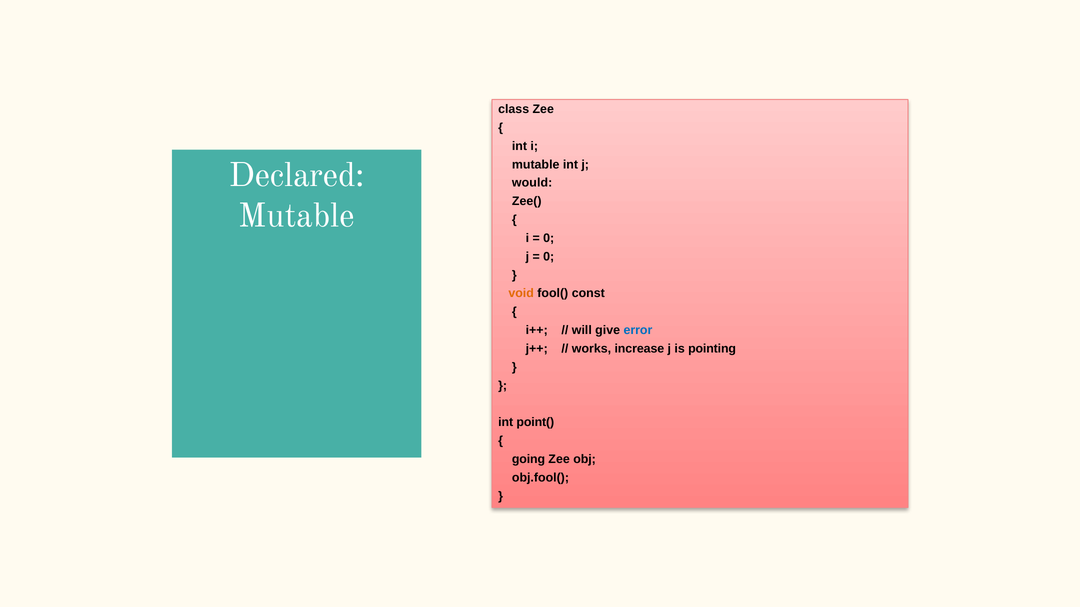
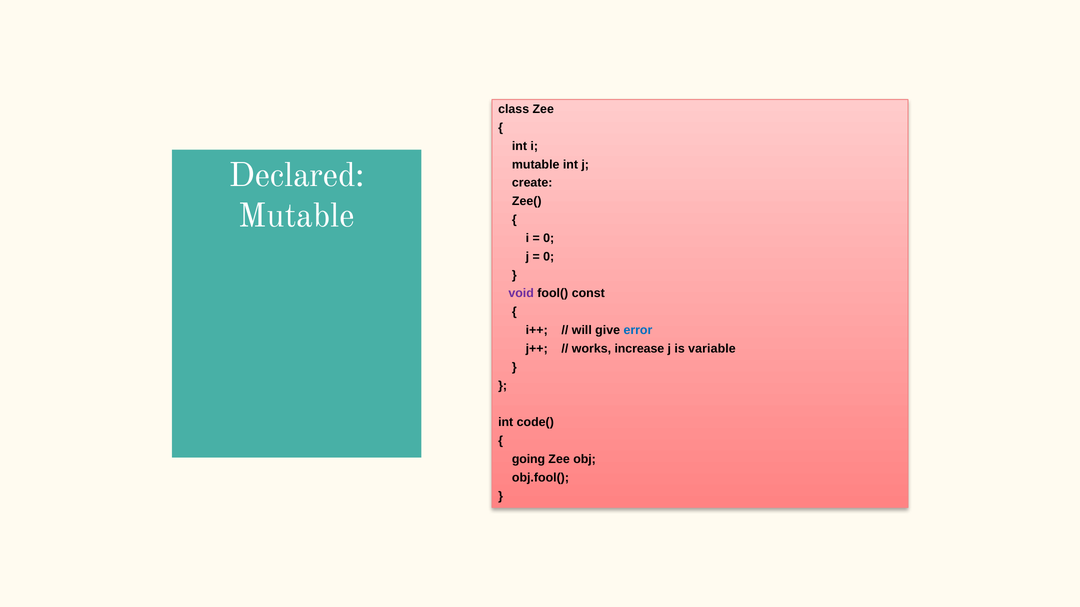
would: would -> create
void colour: orange -> purple
pointing: pointing -> variable
point(: point( -> code(
